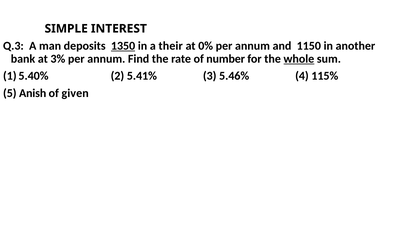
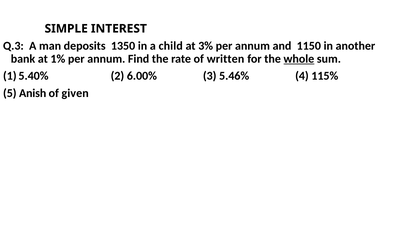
1350 underline: present -> none
their: their -> child
0%: 0% -> 3%
3%: 3% -> 1%
number: number -> written
5.41%: 5.41% -> 6.00%
